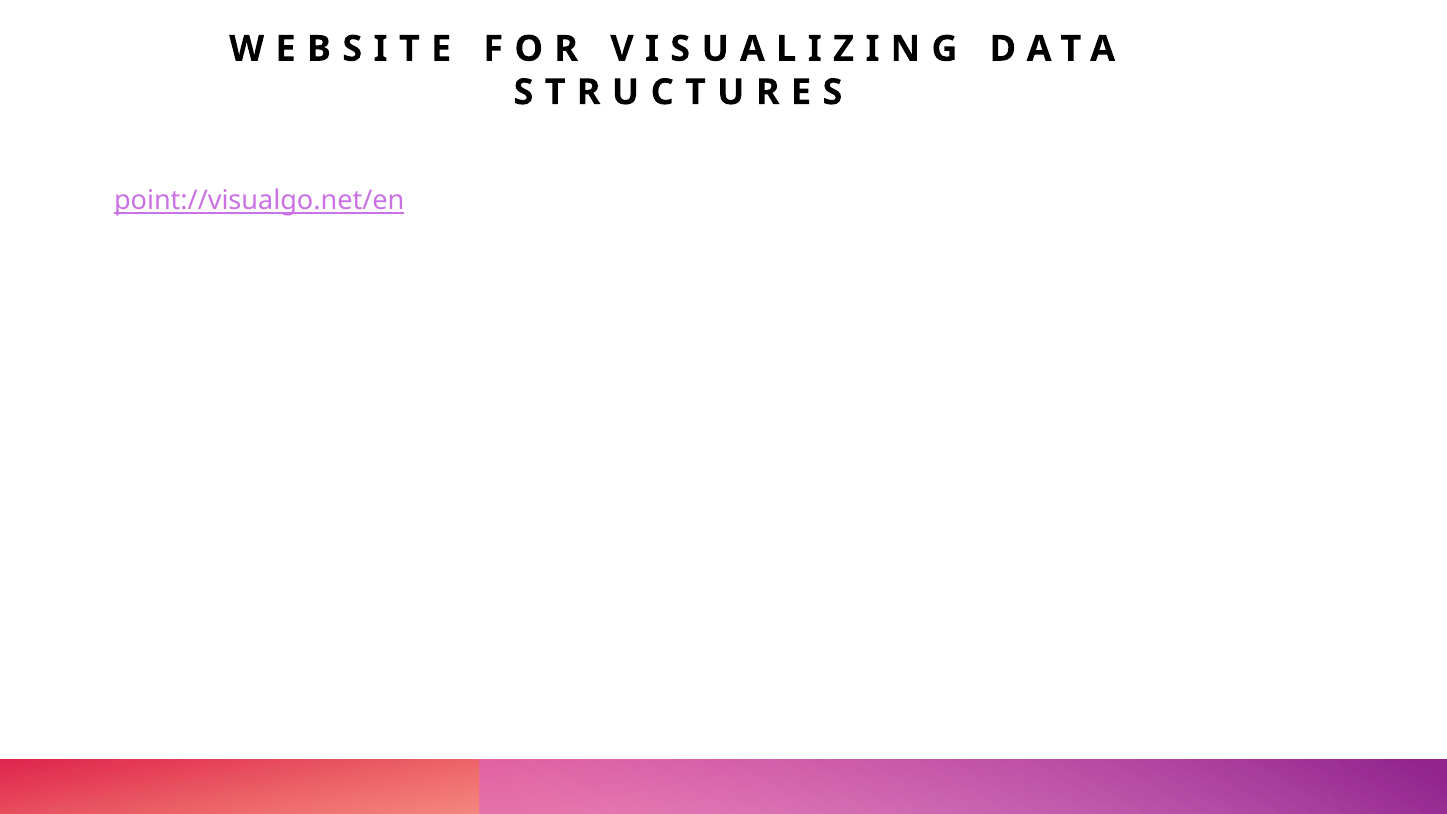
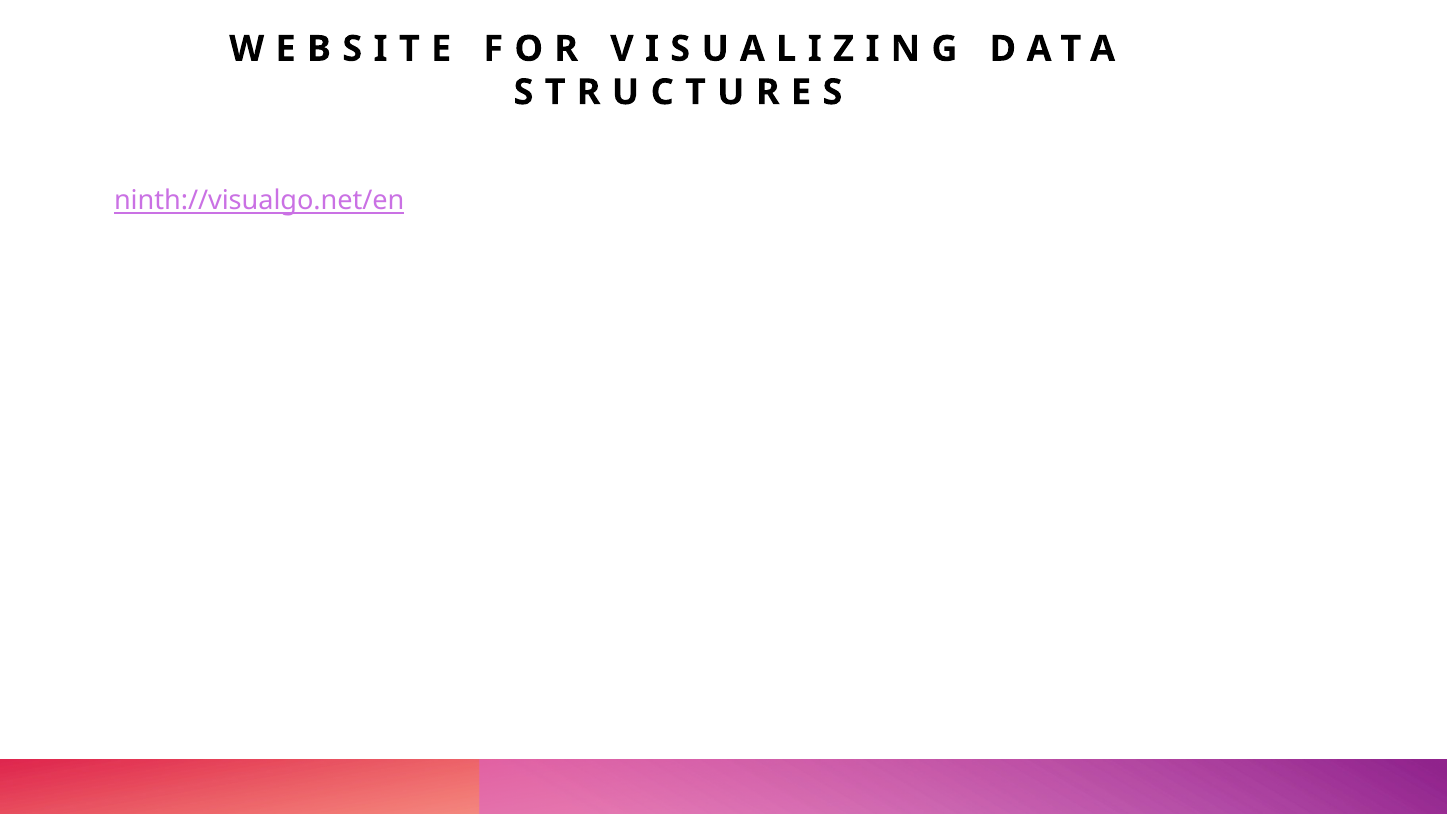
point://visualgo.net/en: point://visualgo.net/en -> ninth://visualgo.net/en
